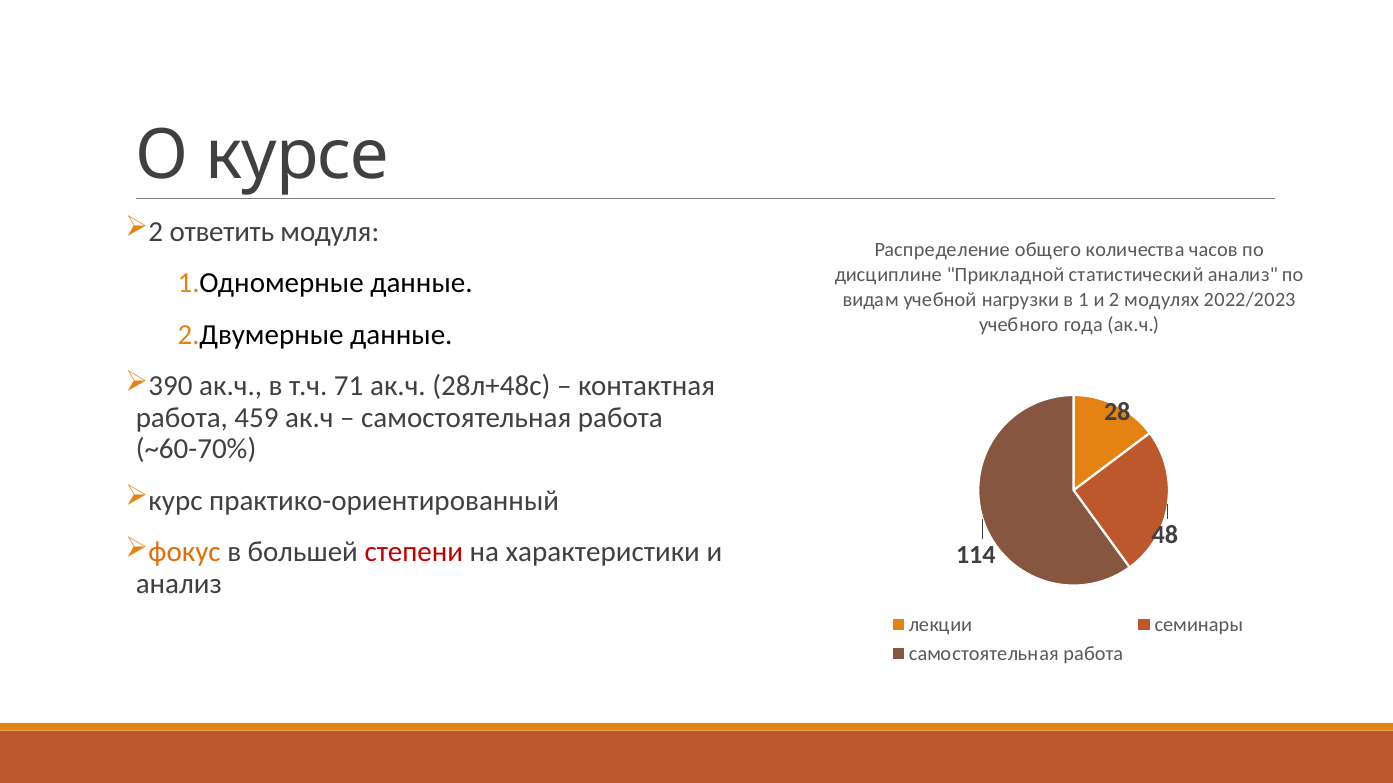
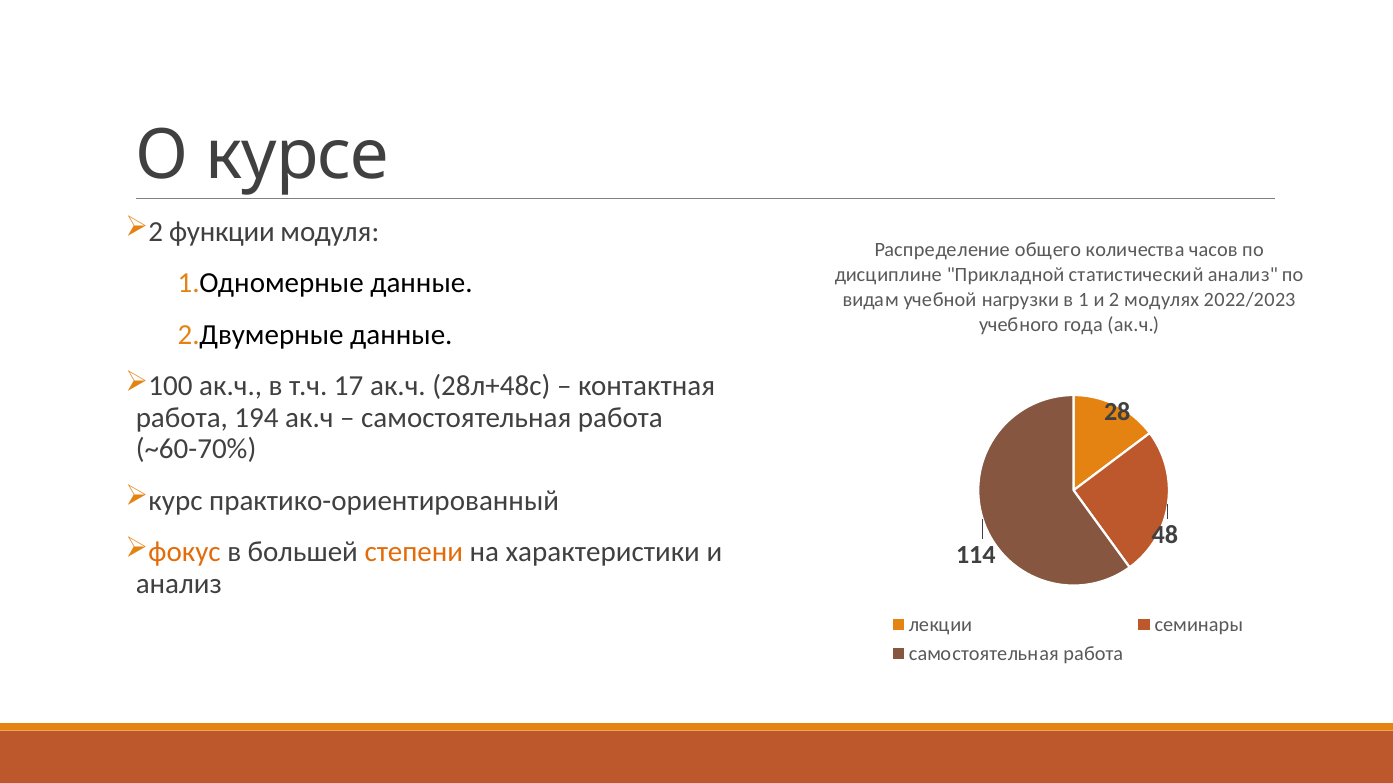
ответить: ответить -> функции
390: 390 -> 100
71: 71 -> 17
459: 459 -> 194
степени colour: red -> orange
